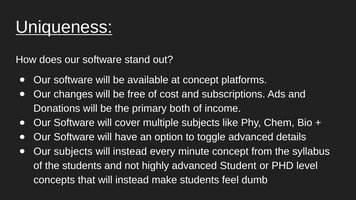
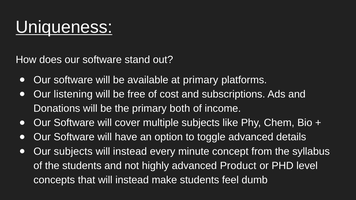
at concept: concept -> primary
changes: changes -> listening
Student: Student -> Product
